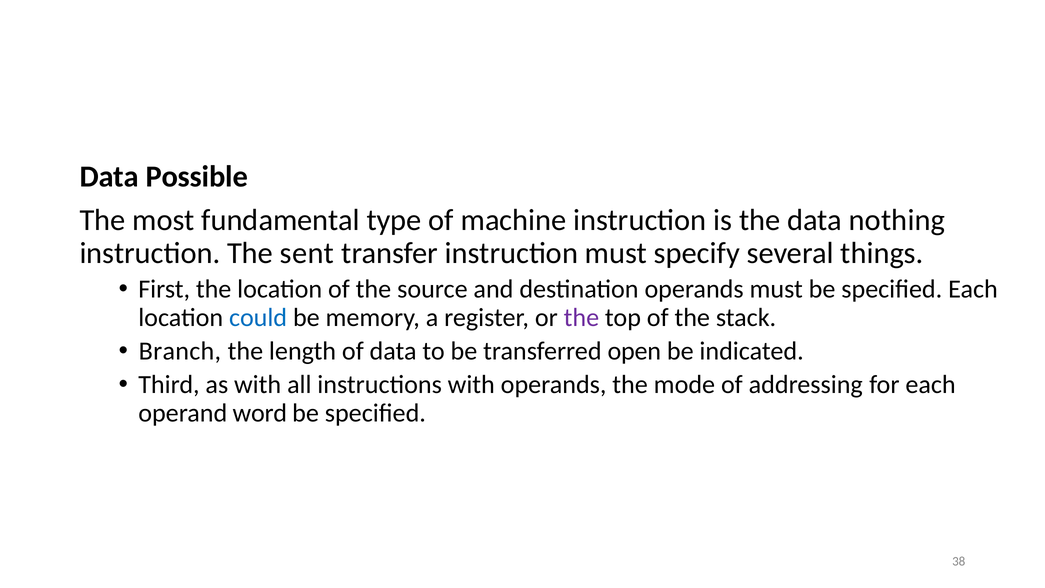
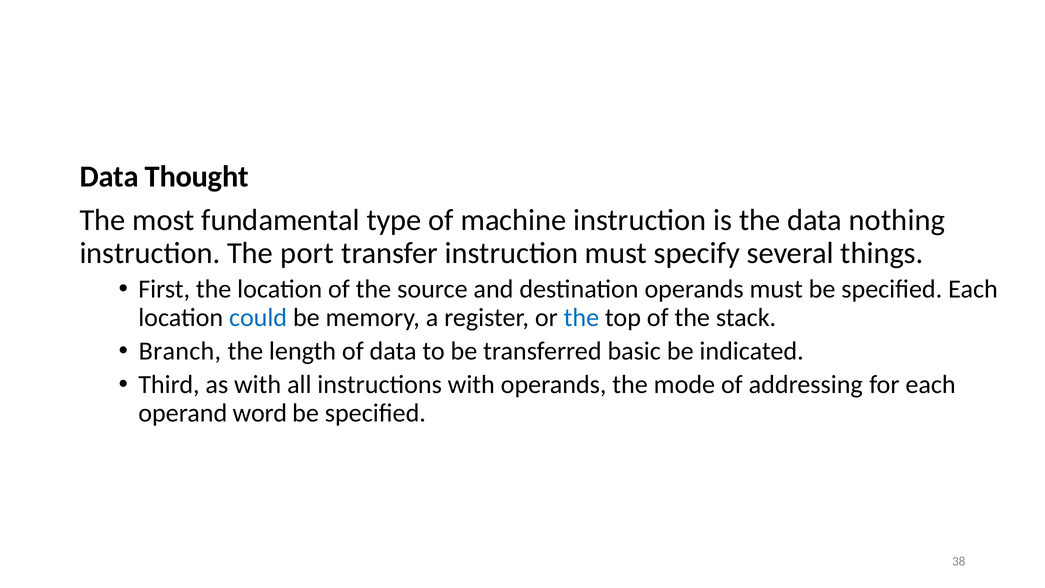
Possible: Possible -> Thought
sent: sent -> port
the at (581, 317) colour: purple -> blue
open: open -> basic
